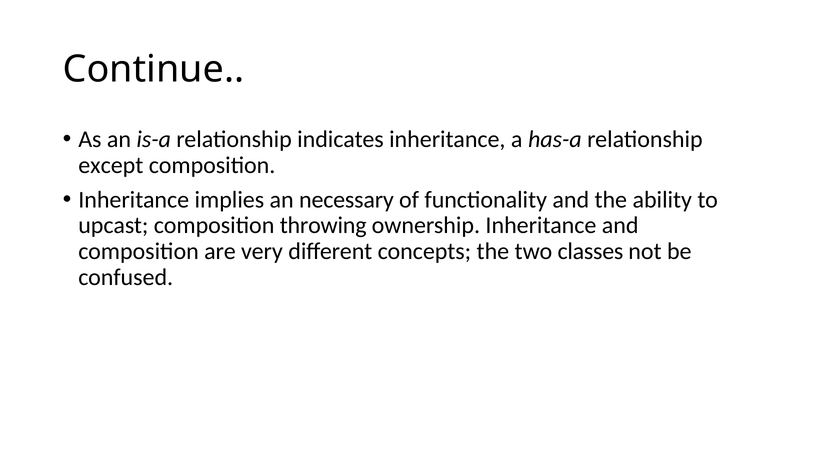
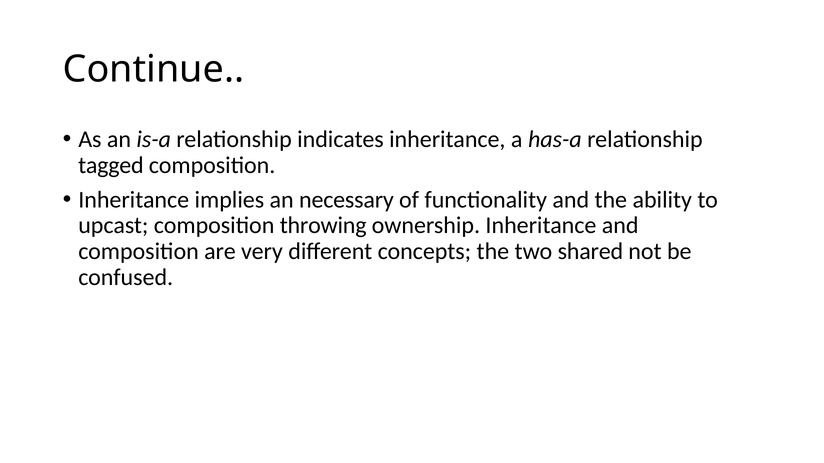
except: except -> tagged
classes: classes -> shared
